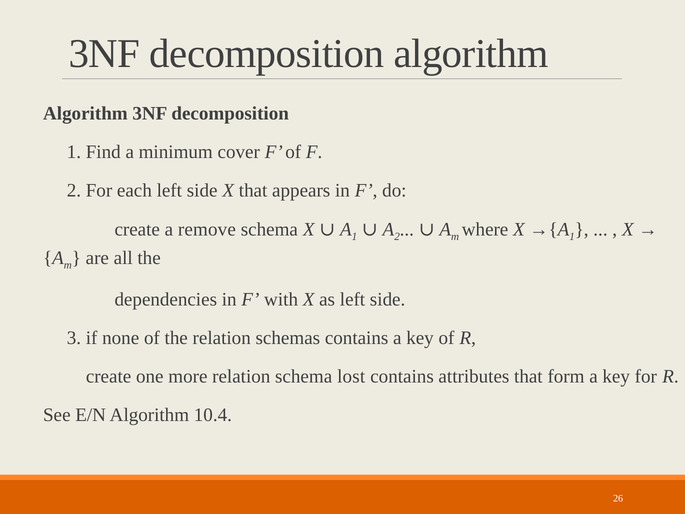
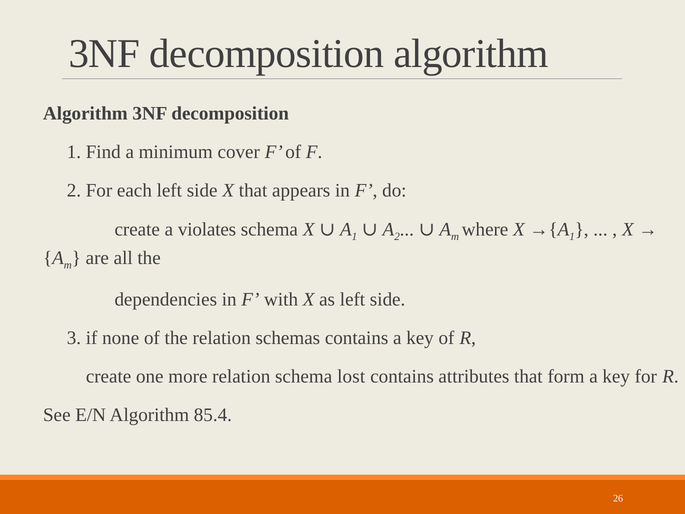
remove: remove -> violates
10.4: 10.4 -> 85.4
